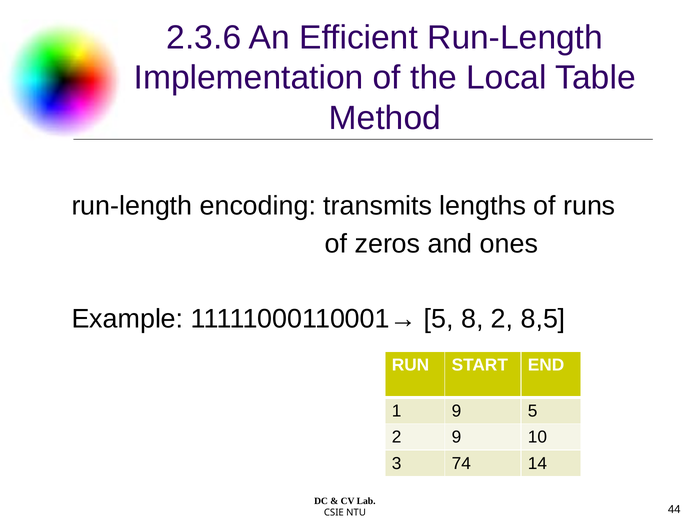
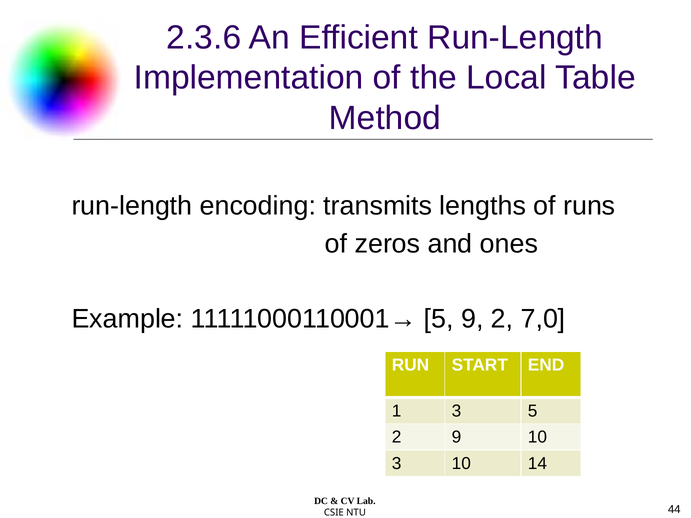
5 8: 8 -> 9
8,5: 8,5 -> 7,0
1 9: 9 -> 3
3 74: 74 -> 10
